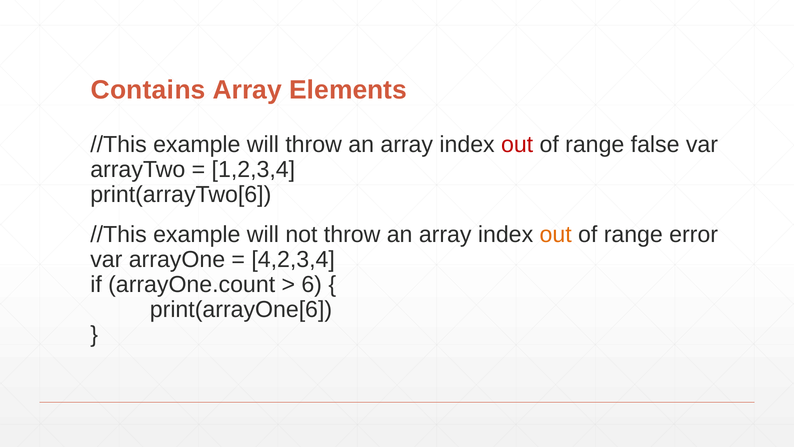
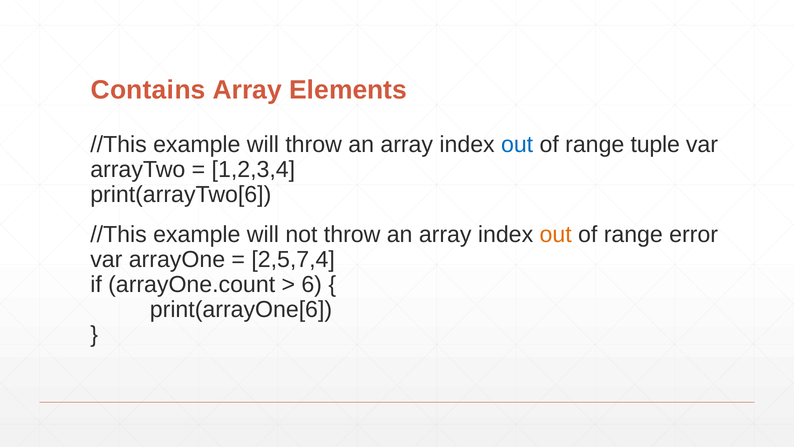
out at (517, 144) colour: red -> blue
false: false -> tuple
4,2,3,4: 4,2,3,4 -> 2,5,7,4
